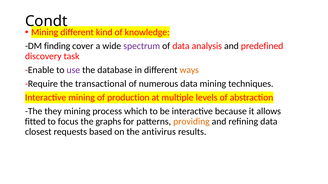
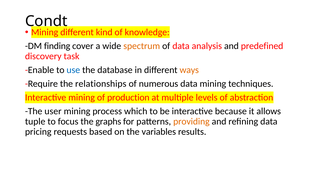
spectrum colour: purple -> orange
use colour: purple -> blue
transactional: transactional -> relationships
they: they -> user
fitted: fitted -> tuple
closest: closest -> pricing
antivirus: antivirus -> variables
